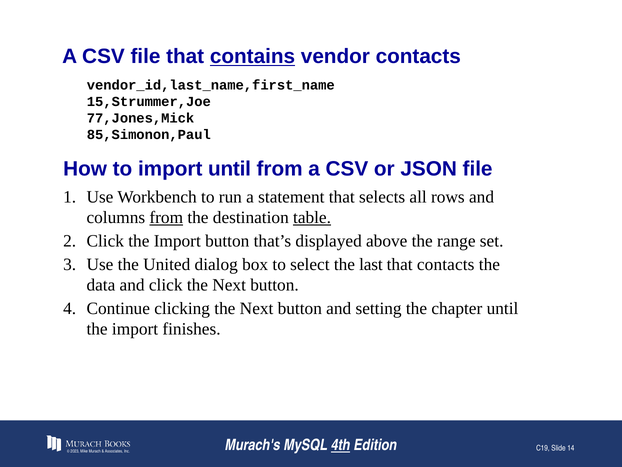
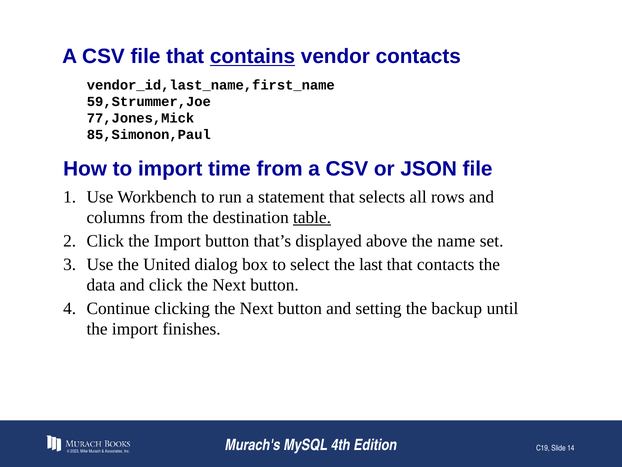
15,Strummer,Joe: 15,Strummer,Joe -> 59,Strummer,Joe
import until: until -> time
from at (166, 217) underline: present -> none
range: range -> name
chapter: chapter -> backup
4th underline: present -> none
